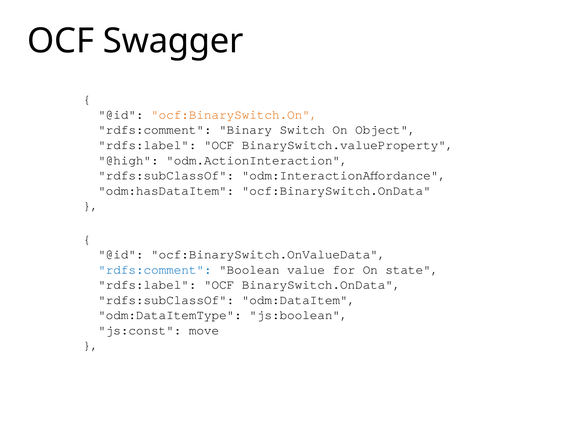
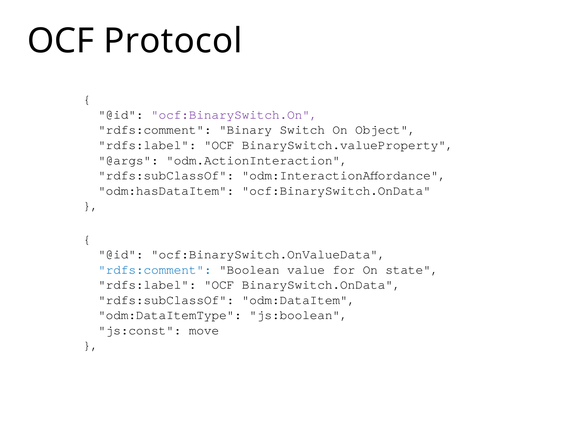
Swagger: Swagger -> Protocol
ocf:BinarySwitch.On colour: orange -> purple
@high: @high -> @args
